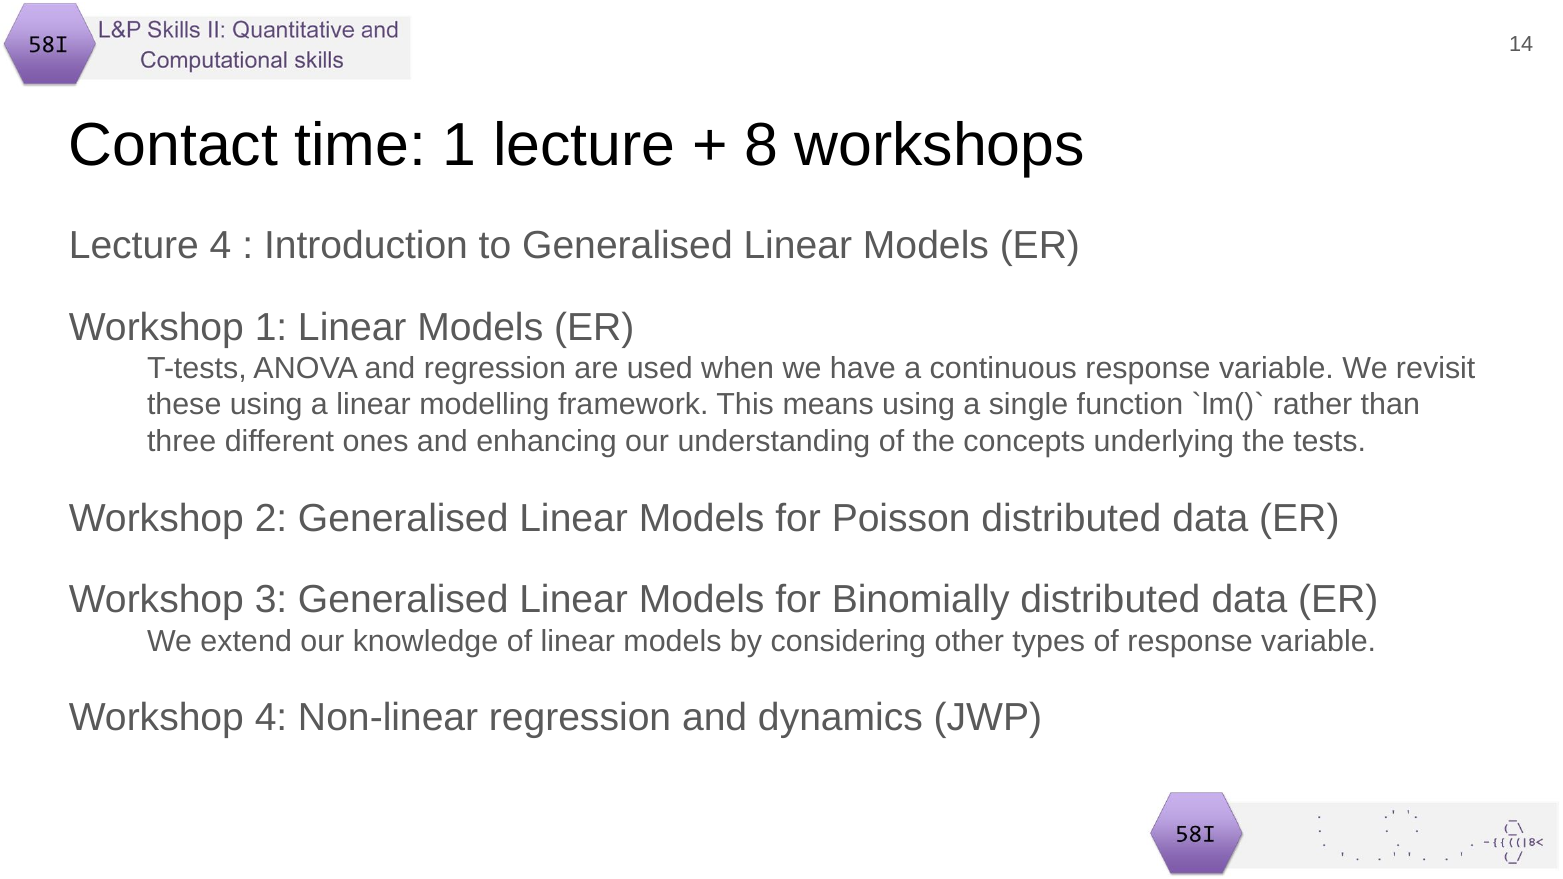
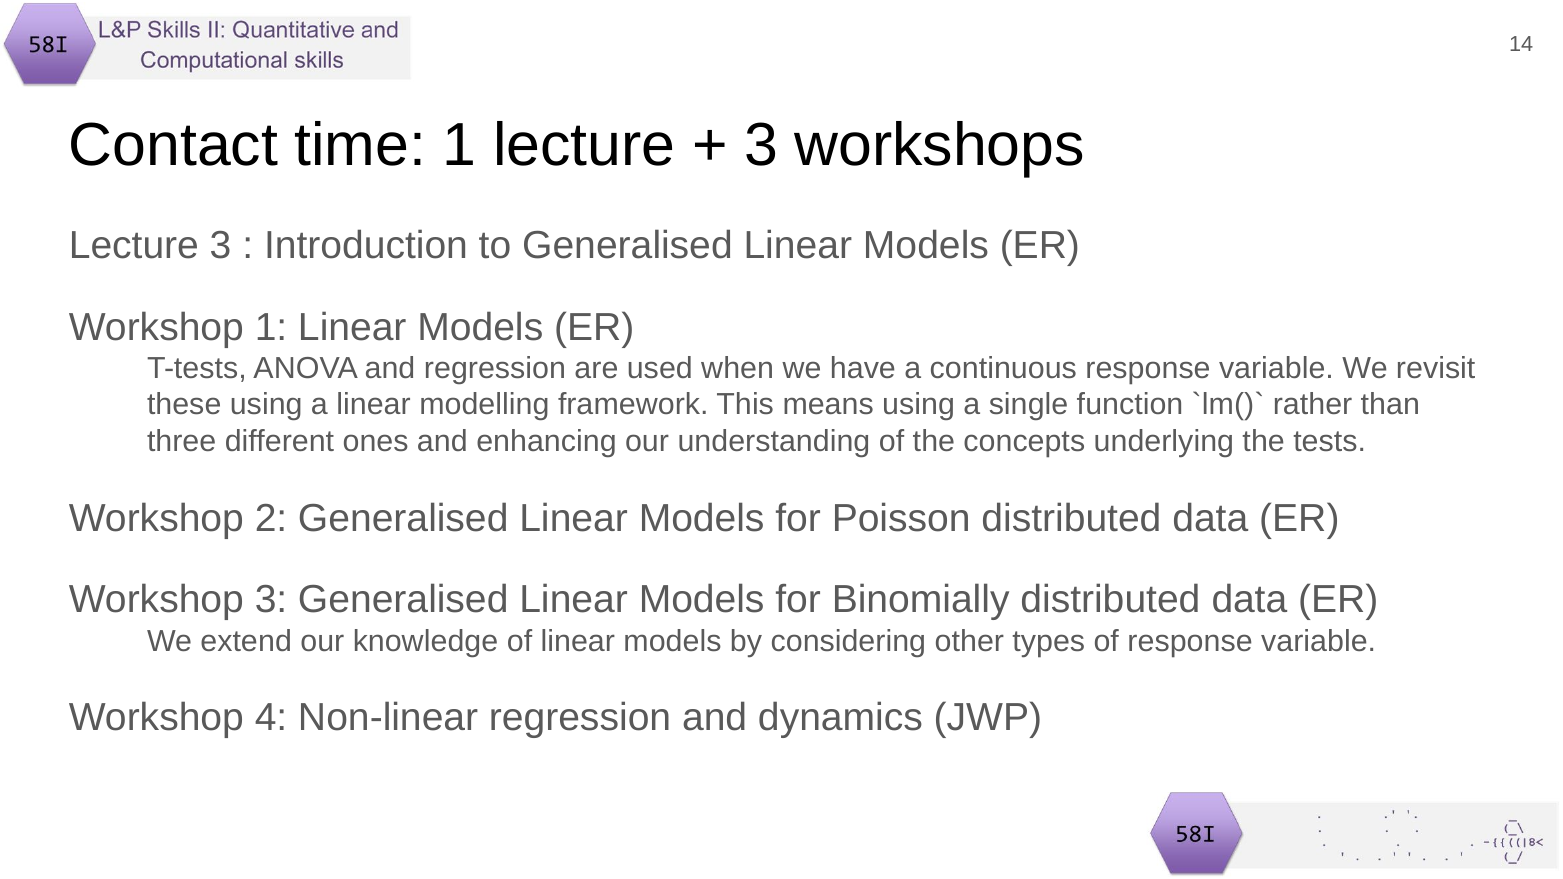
8 at (761, 145): 8 -> 3
Lecture 4: 4 -> 3
